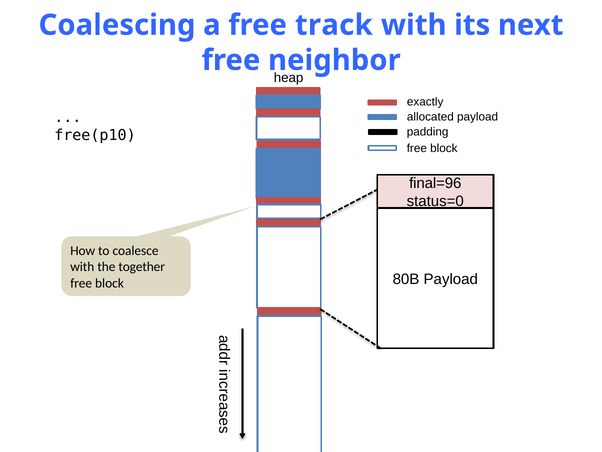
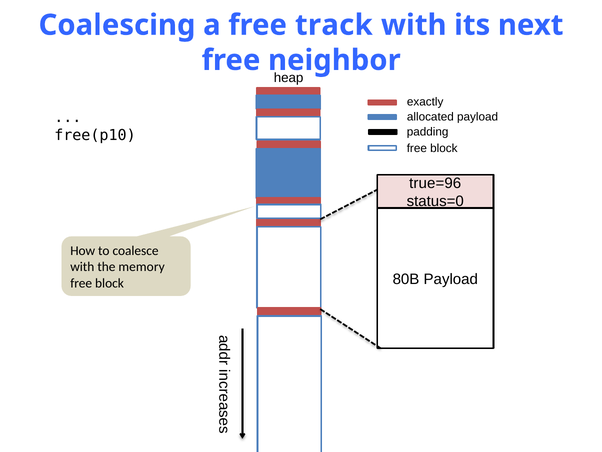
final=96: final=96 -> true=96
together: together -> memory
